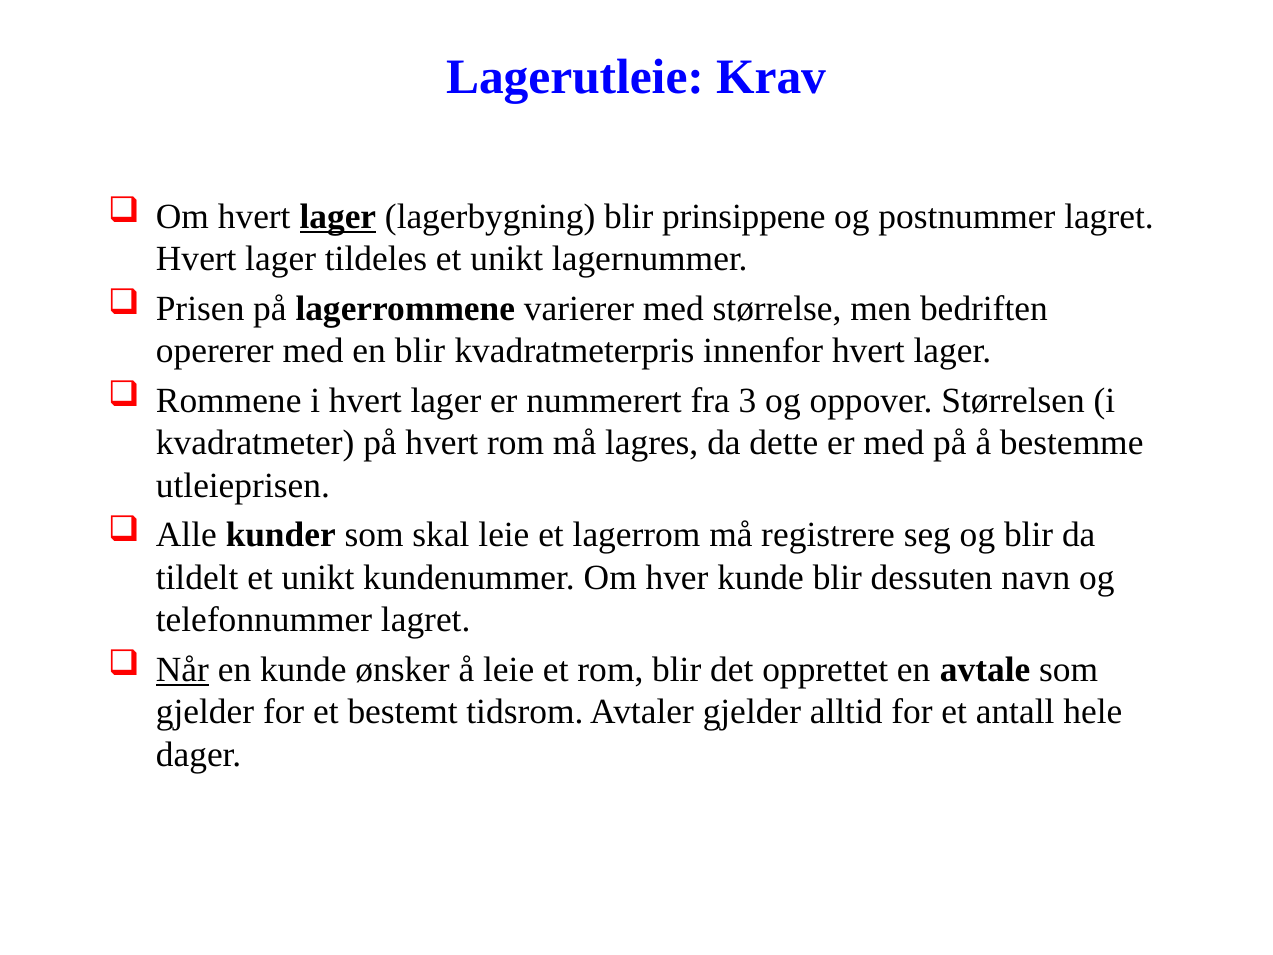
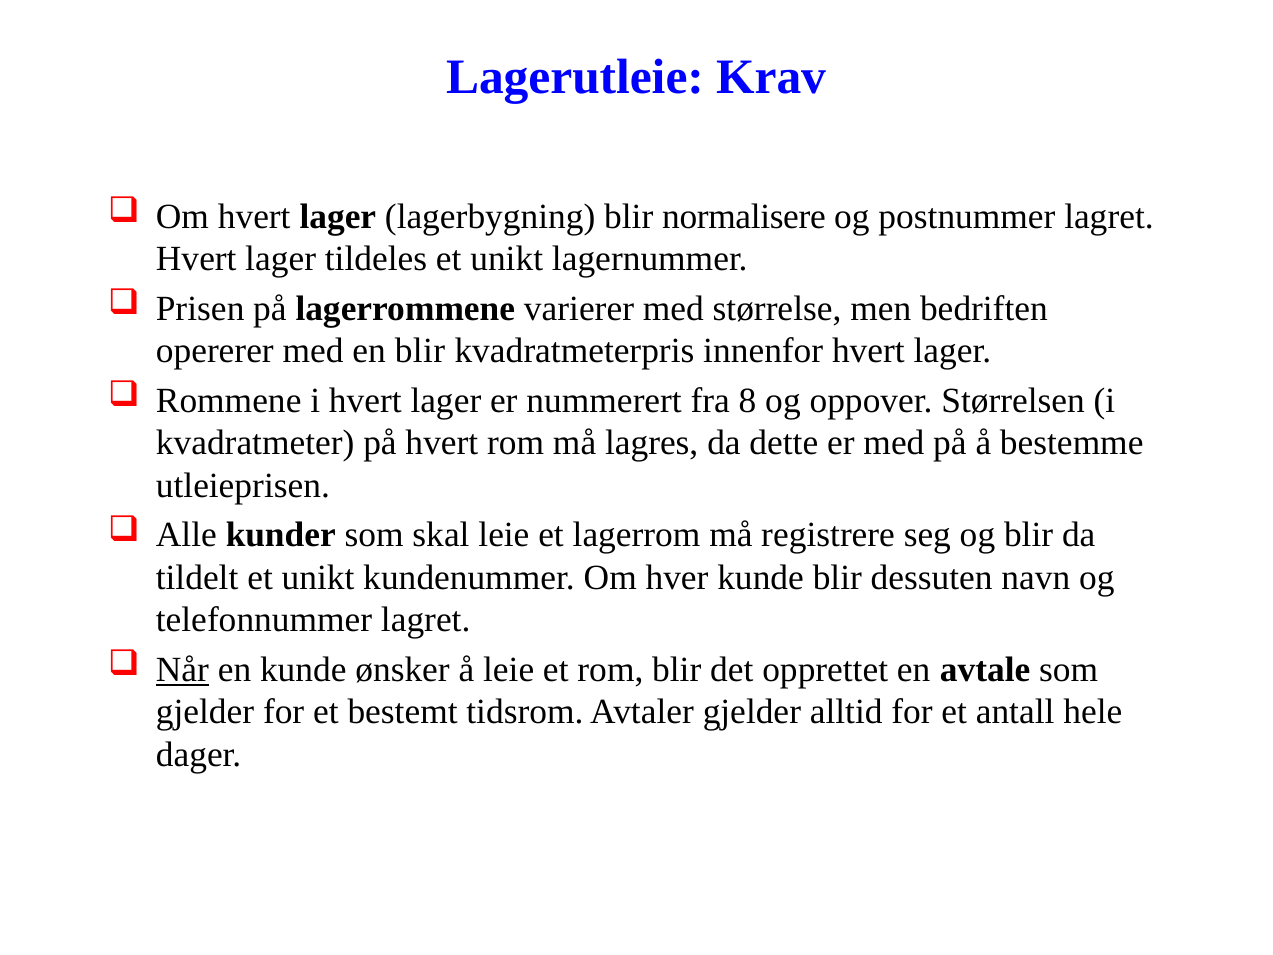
lager at (338, 217) underline: present -> none
prinsippene: prinsippene -> normalisere
3: 3 -> 8
